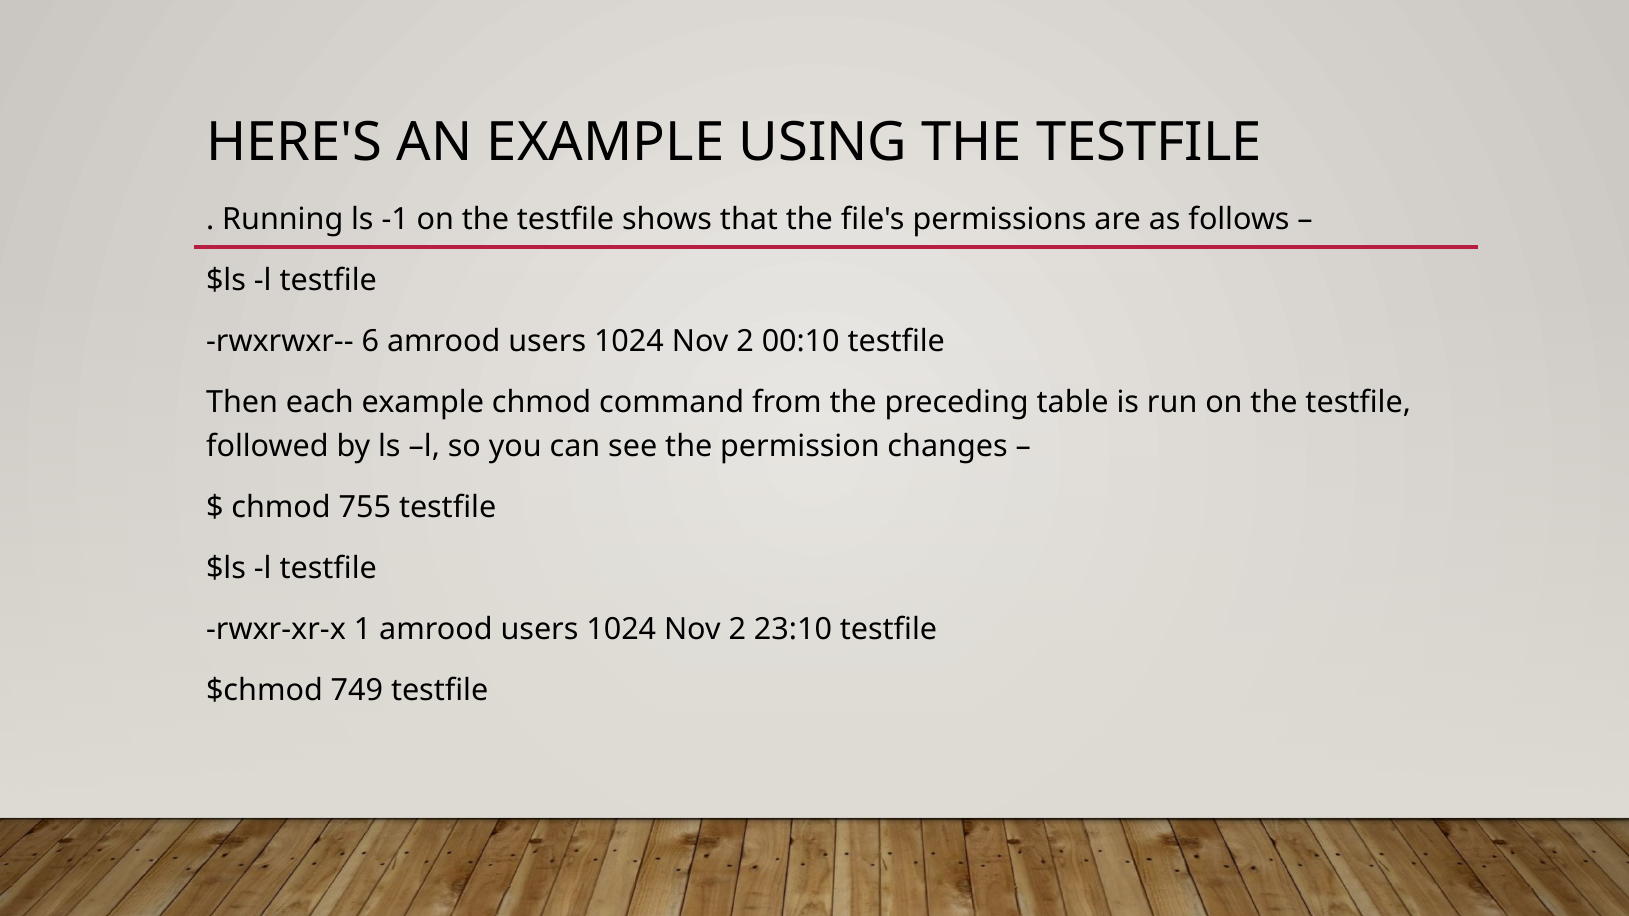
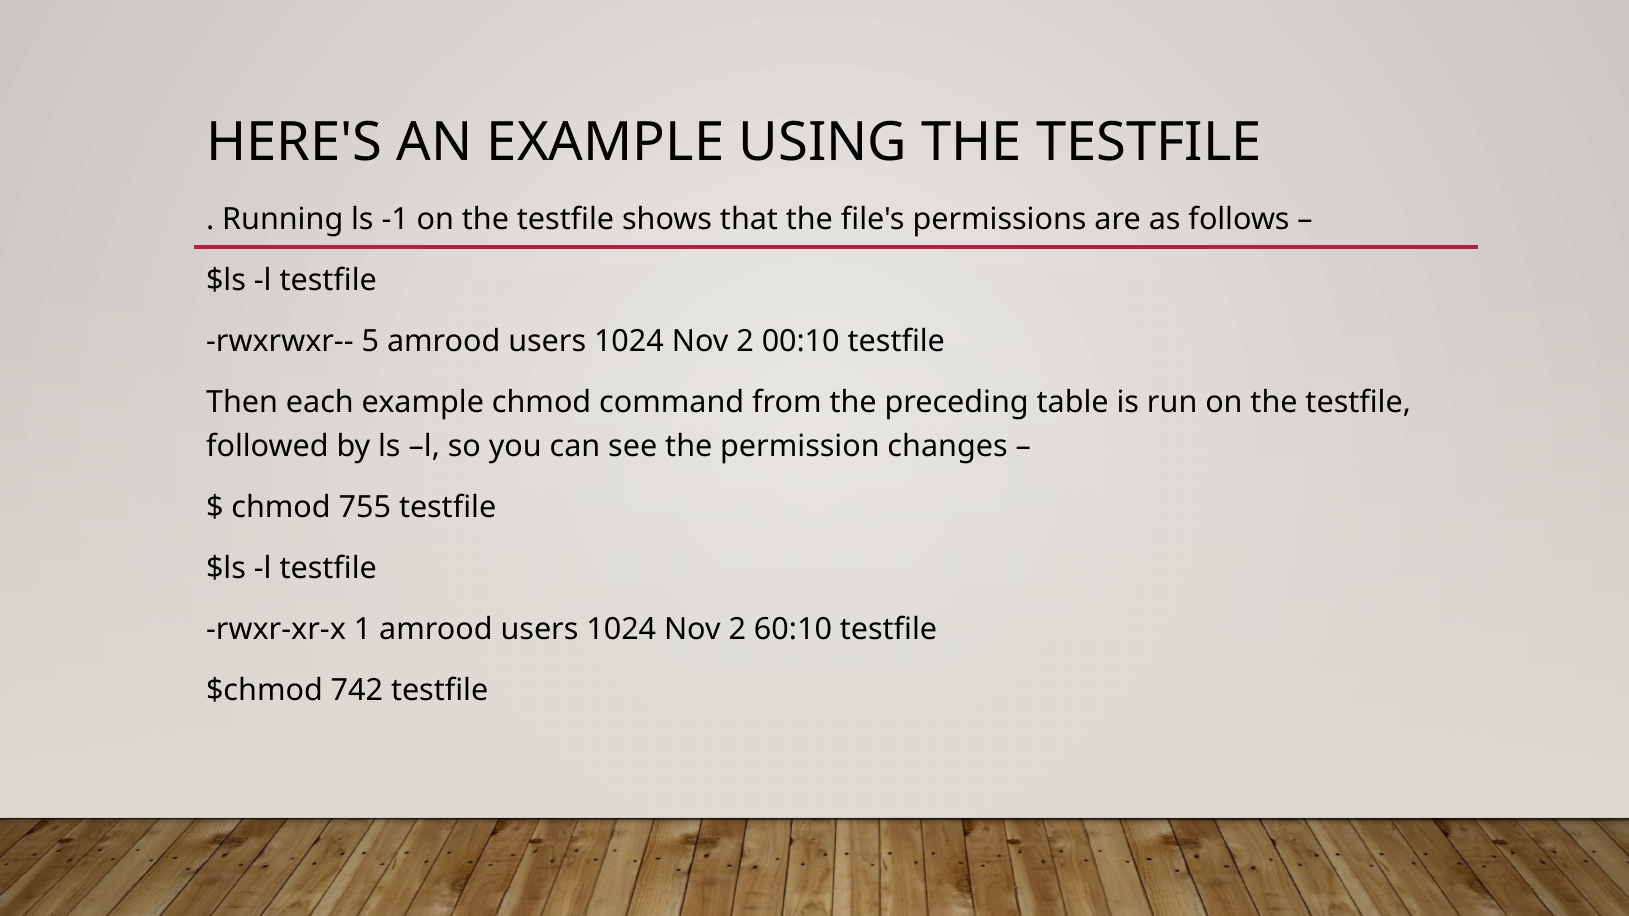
6: 6 -> 5
23:10: 23:10 -> 60:10
749: 749 -> 742
